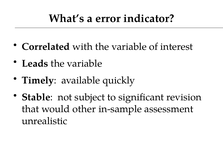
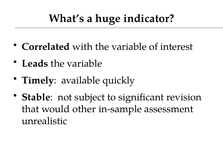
error: error -> huge
